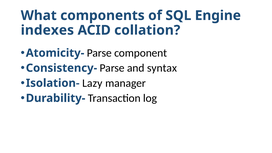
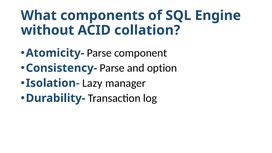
indexes: indexes -> without
syntax: syntax -> option
